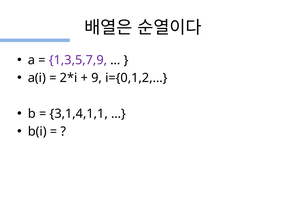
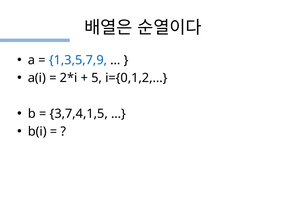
1,3,5,7,9 colour: purple -> blue
9: 9 -> 5
3,1,4,1,1: 3,1,4,1,1 -> 3,7,4,1,5
